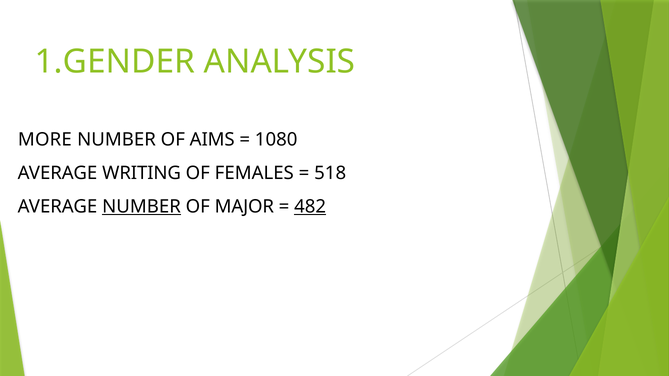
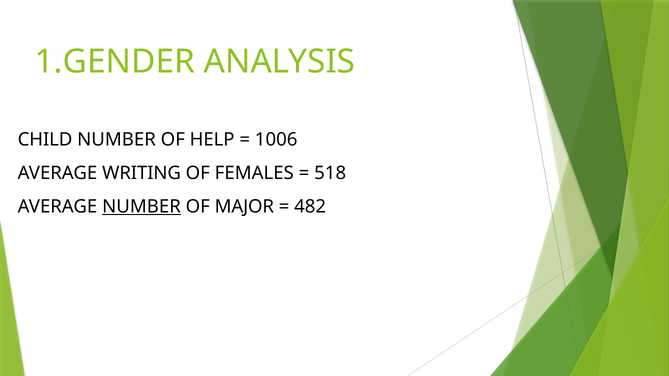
MORE: MORE -> CHILD
AIMS: AIMS -> HELP
1080: 1080 -> 1006
482 underline: present -> none
